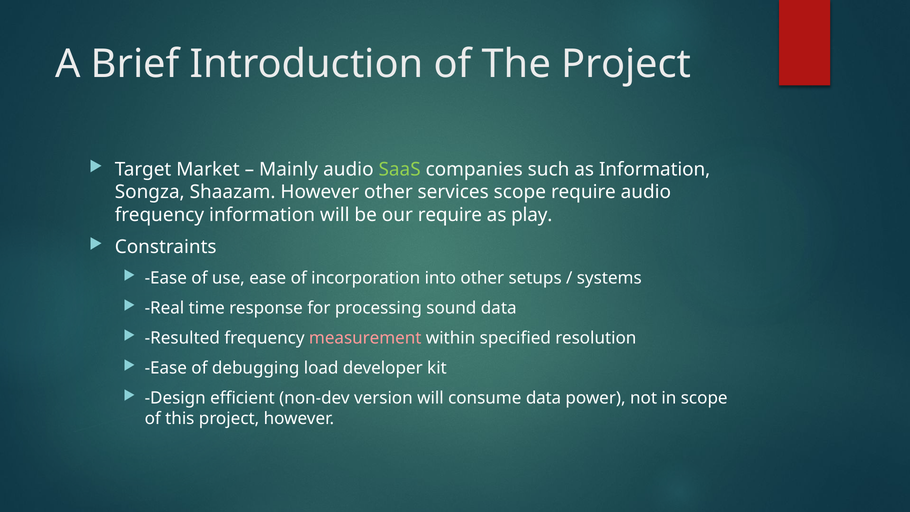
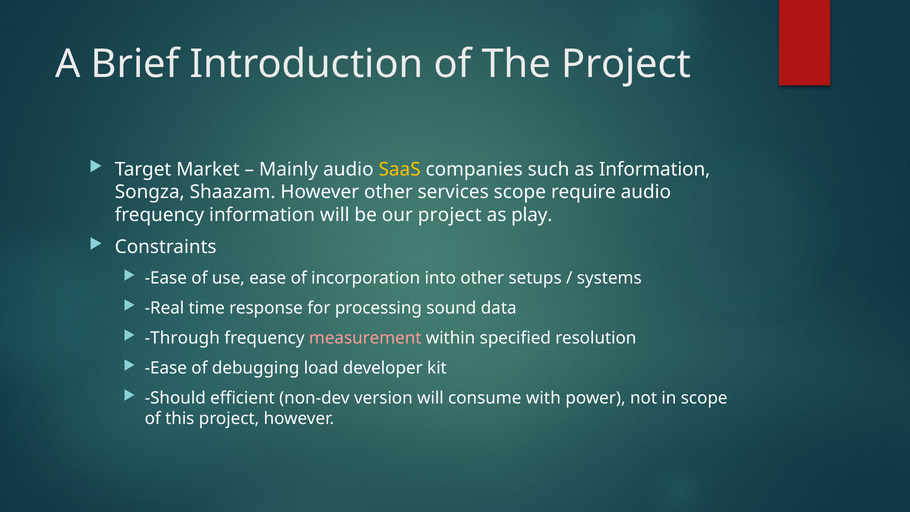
SaaS colour: light green -> yellow
our require: require -> project
Resulted: Resulted -> Through
Design: Design -> Should
consume data: data -> with
